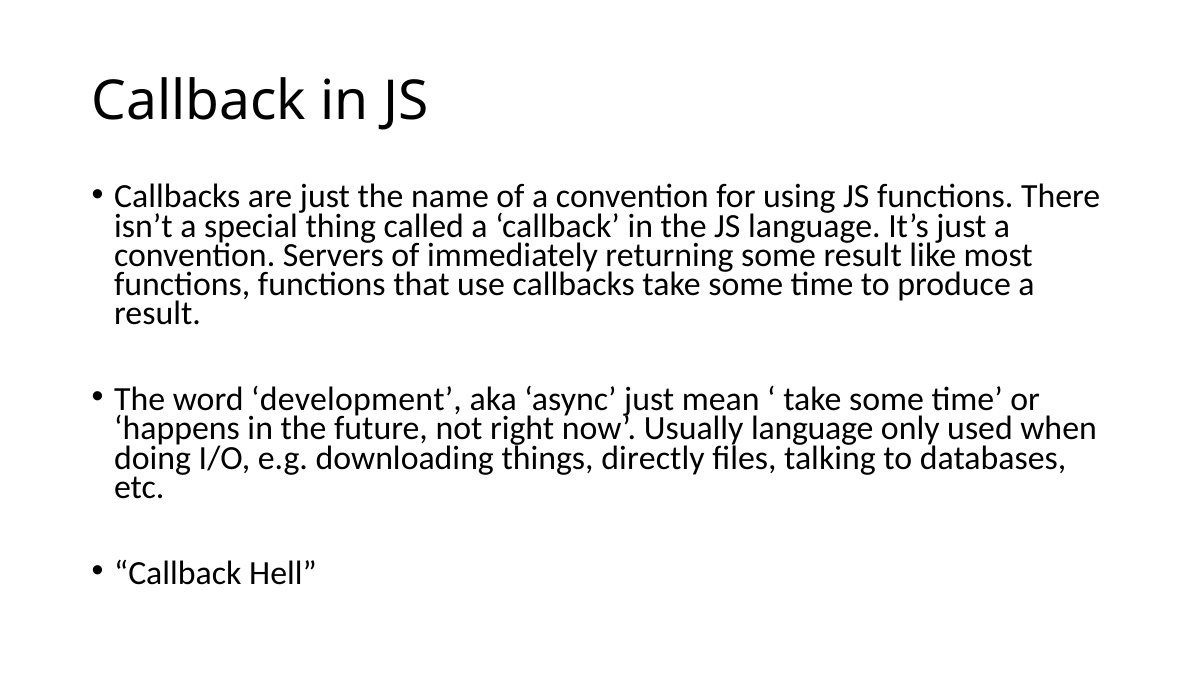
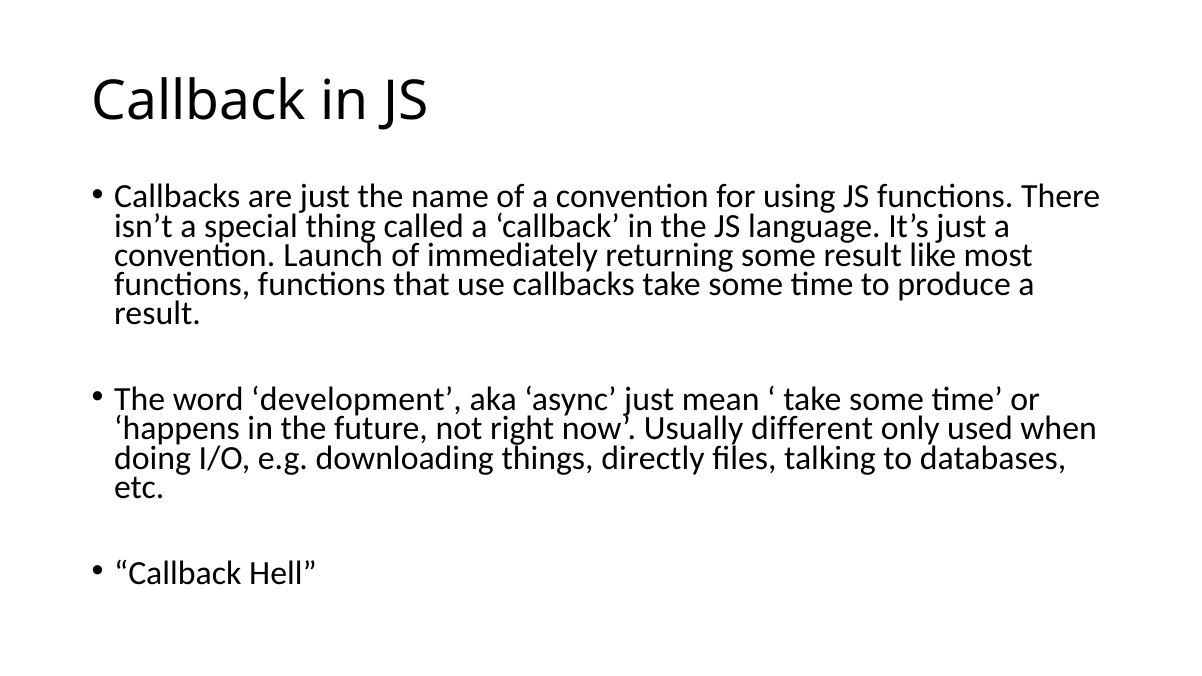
Servers: Servers -> Launch
Usually language: language -> different
